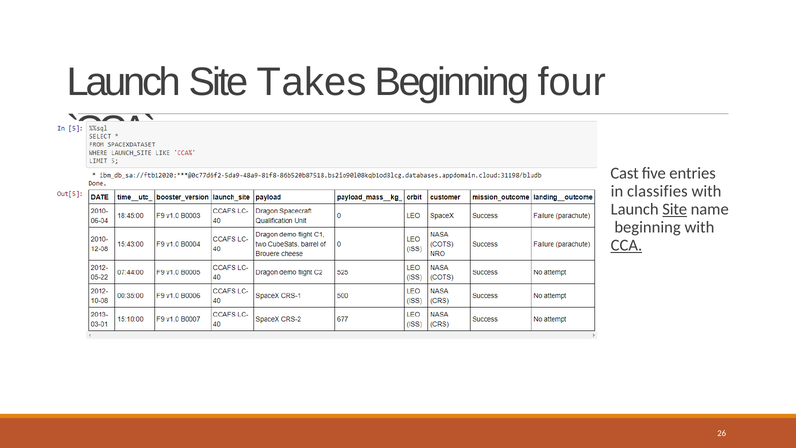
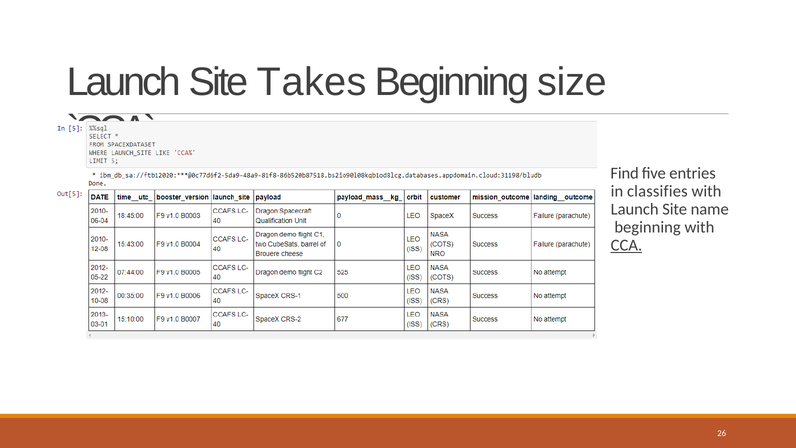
four: four -> size
Cast: Cast -> Find
Site at (675, 209) underline: present -> none
